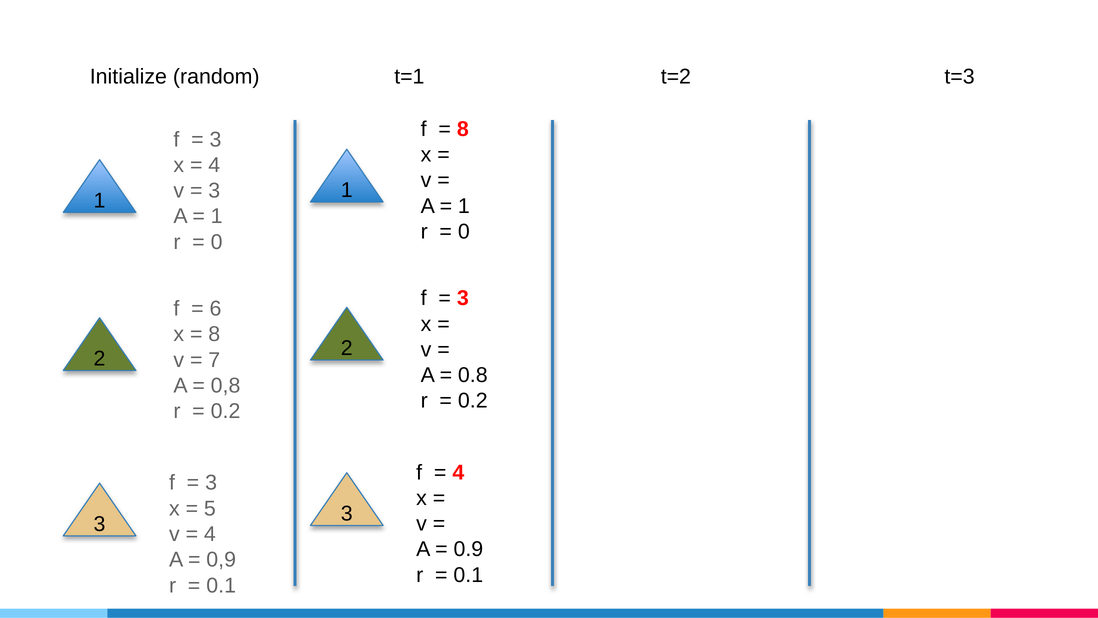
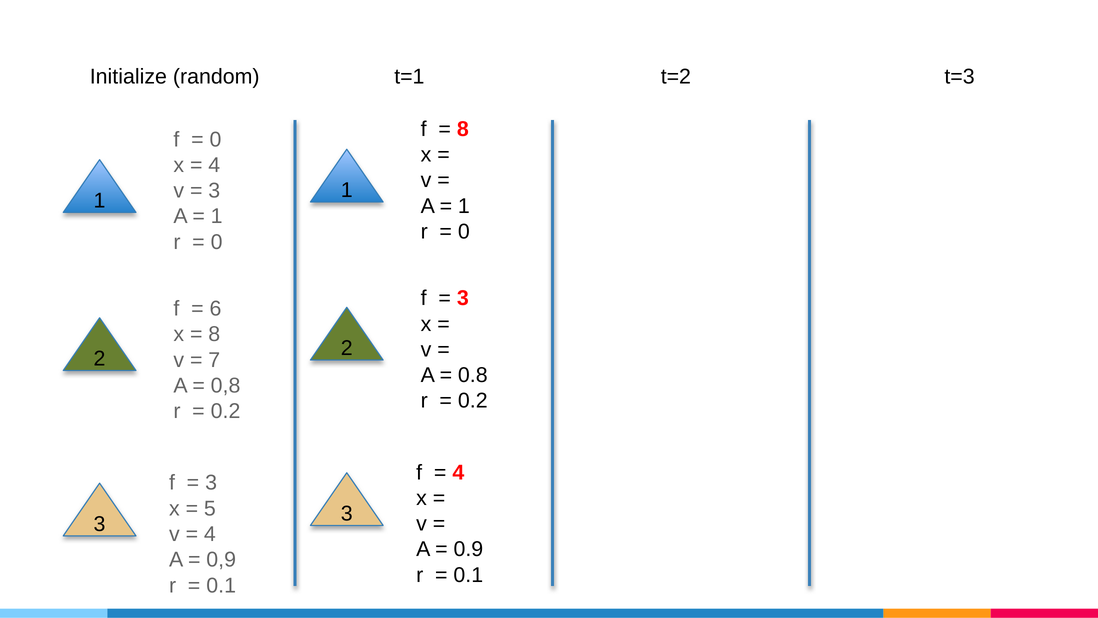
3 at (216, 139): 3 -> 0
